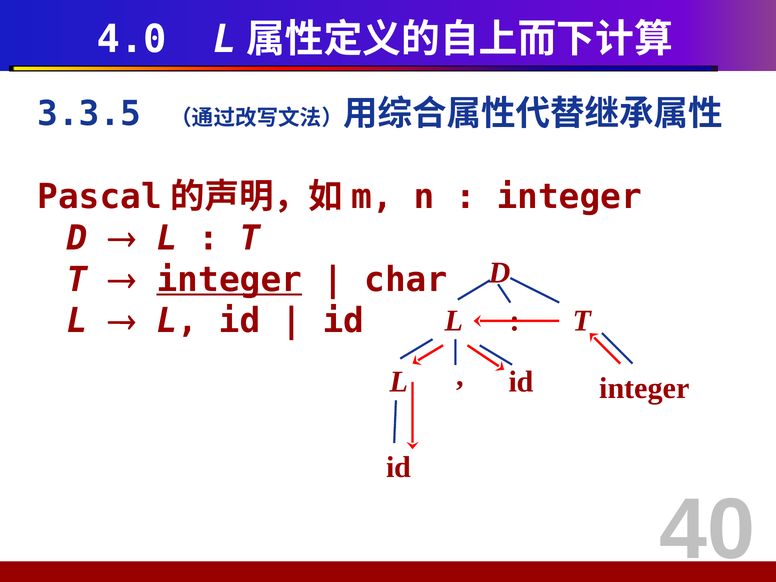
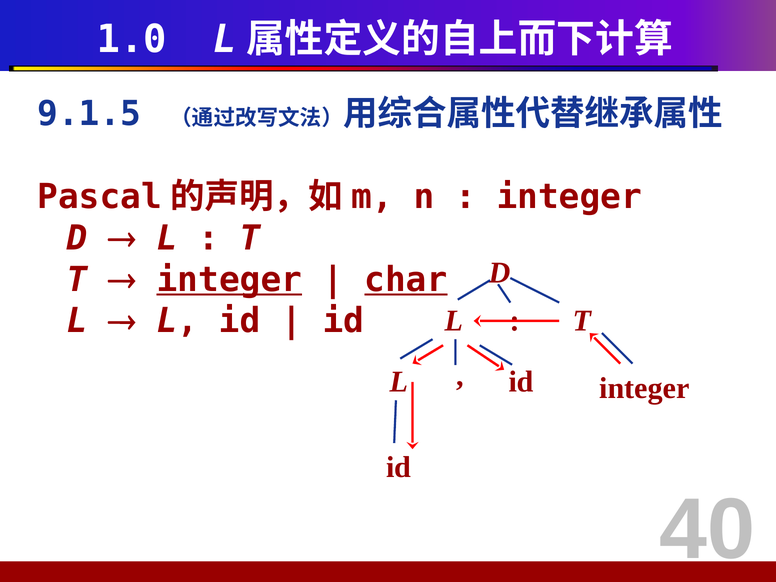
4.0: 4.0 -> 1.0
3.3.5: 3.3.5 -> 9.1.5
char underline: none -> present
